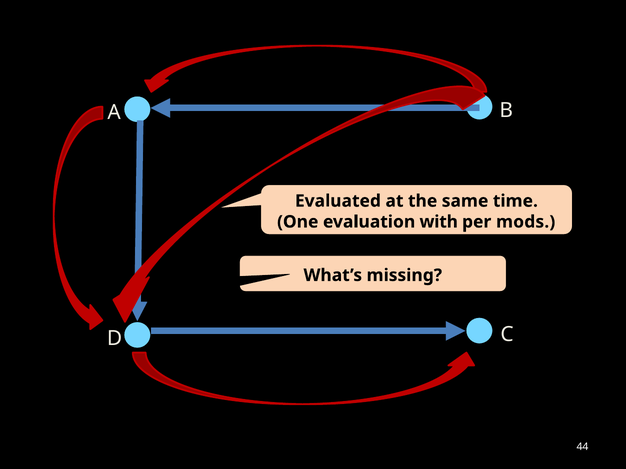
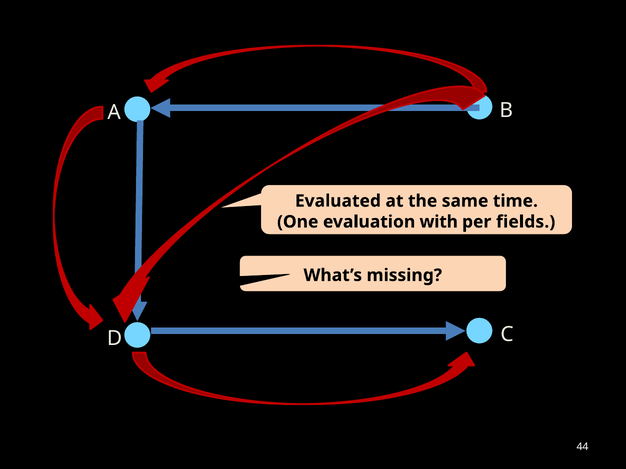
mods: mods -> fields
